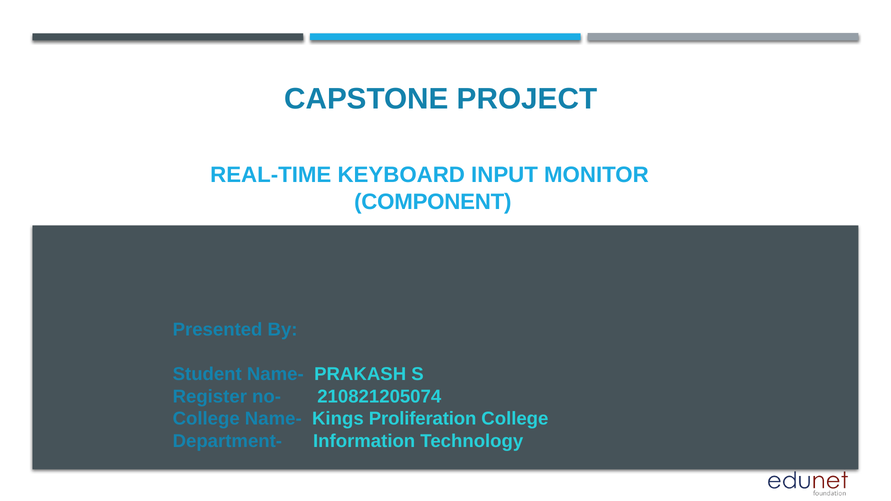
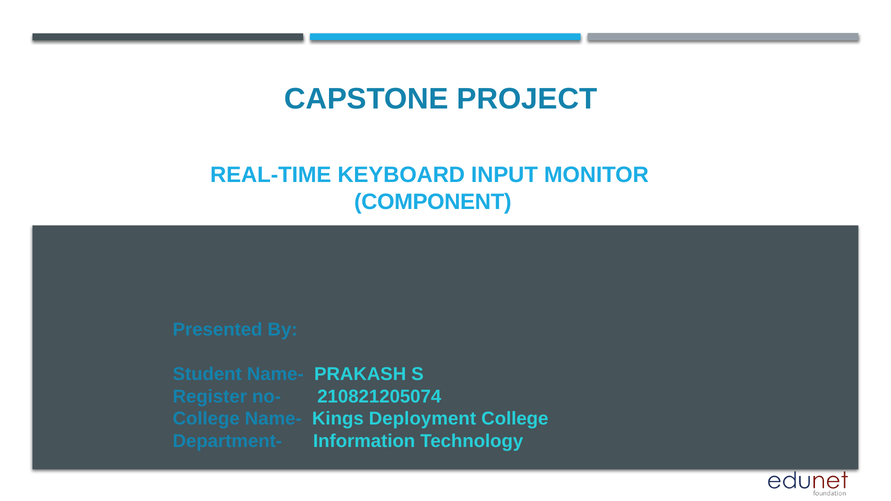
Proliferation: Proliferation -> Deployment
